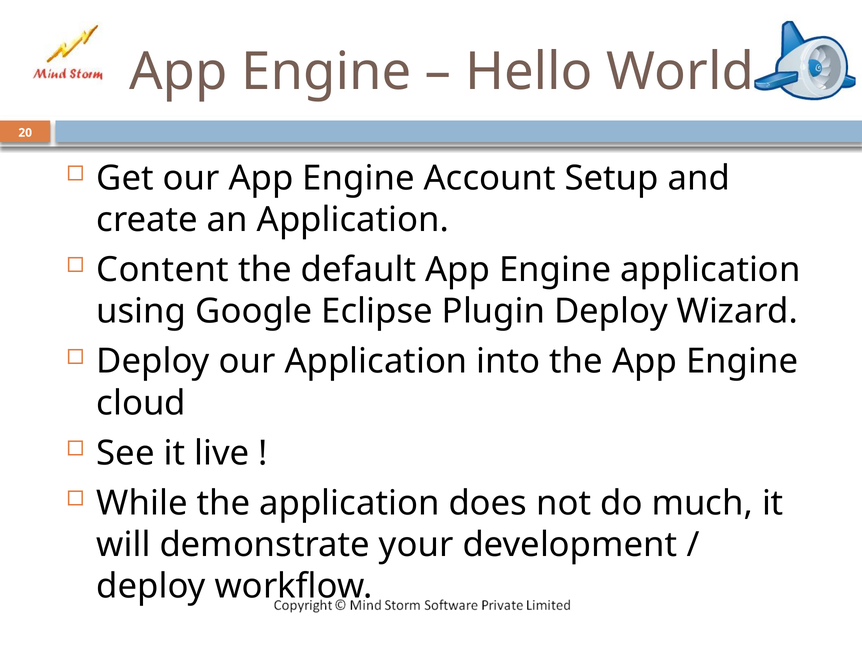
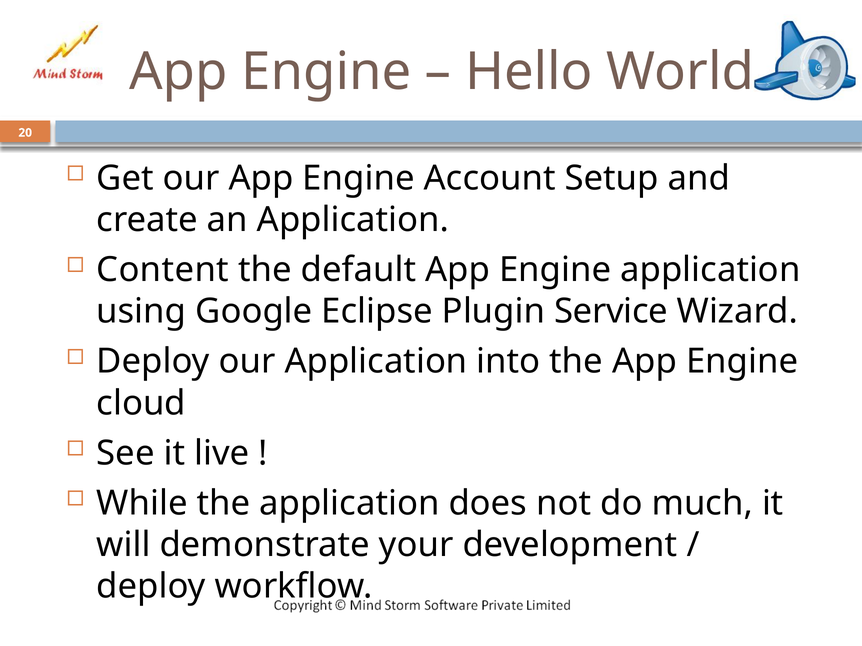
Plugin Deploy: Deploy -> Service
